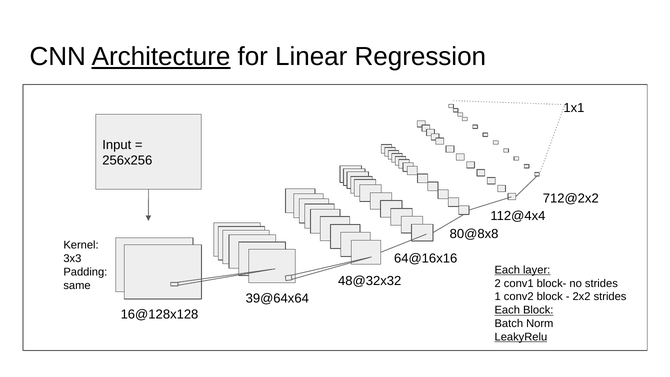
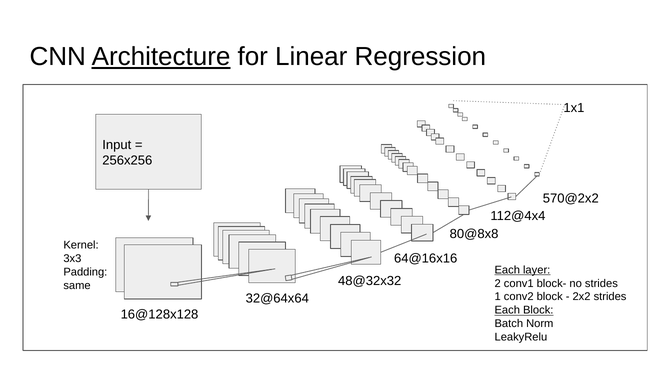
712@2x2: 712@2x2 -> 570@2x2
39@64x64: 39@64x64 -> 32@64x64
LeakyRelu underline: present -> none
